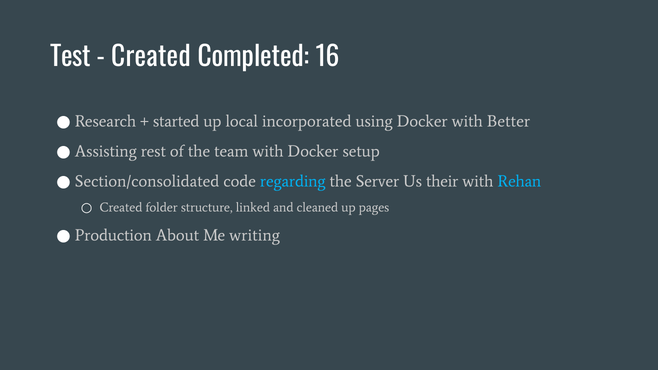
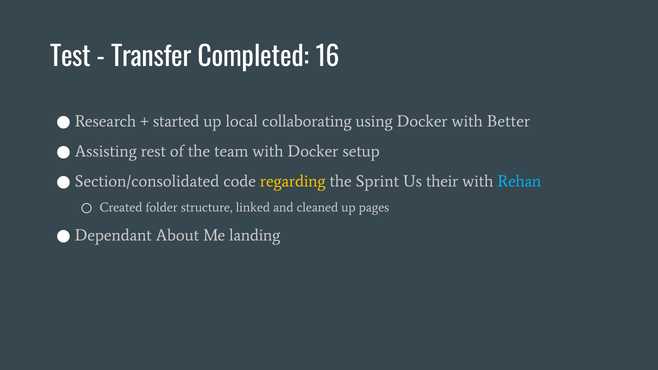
Created at (151, 57): Created -> Transfer
incorporated: incorporated -> collaborating
regarding colour: light blue -> yellow
Server: Server -> Sprint
Production: Production -> Dependant
writing: writing -> landing
